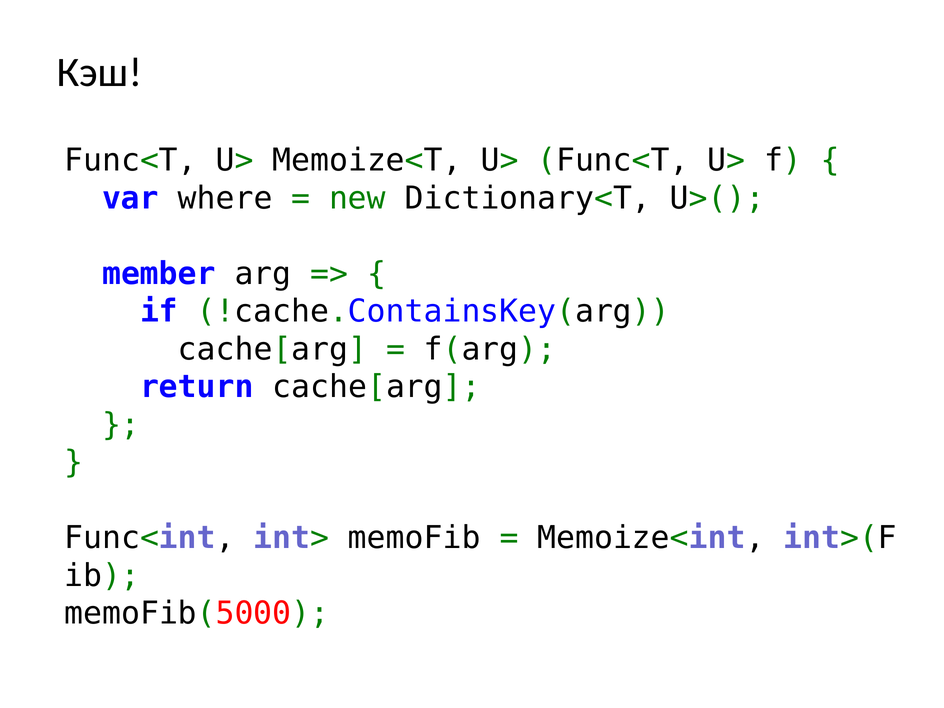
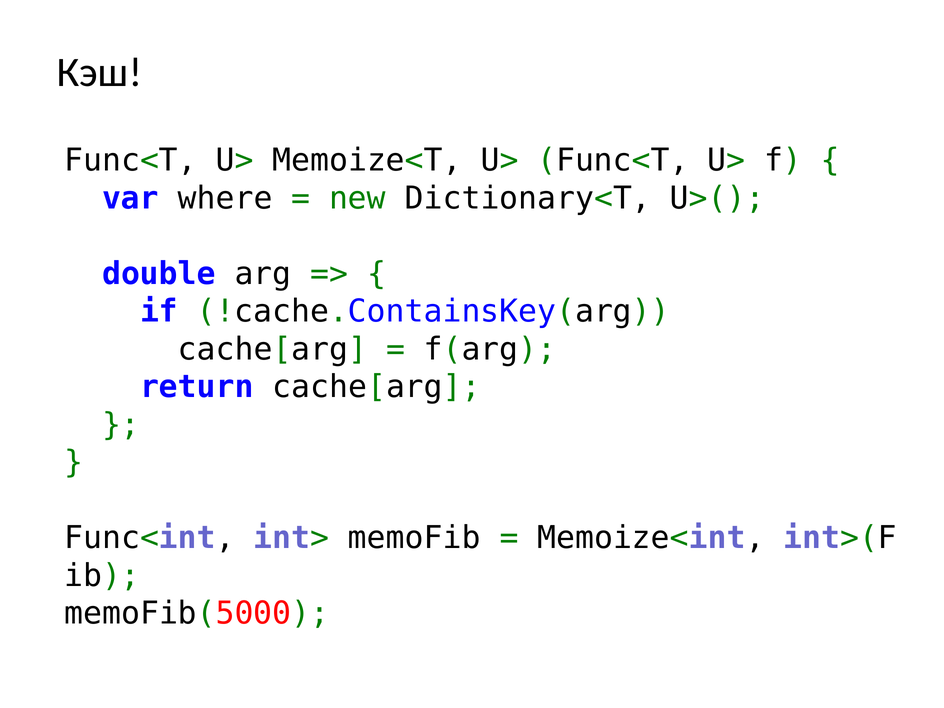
member: member -> double
